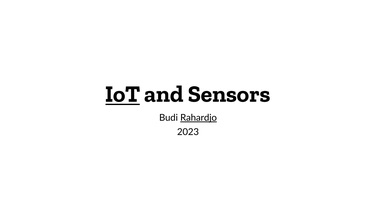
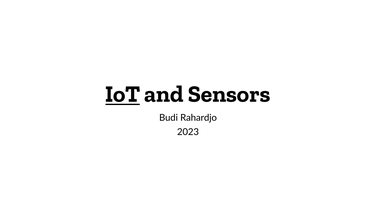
Rahardjo underline: present -> none
